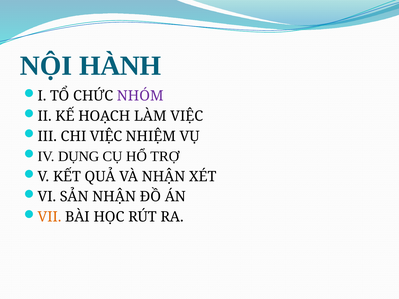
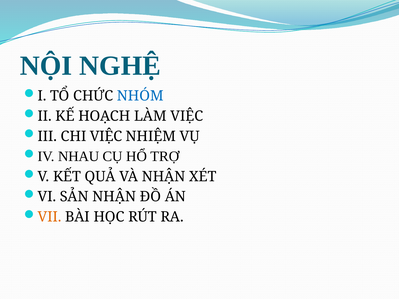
HÀNH: HÀNH -> NGHỆ
NHÓM colour: purple -> blue
DỤNG: DỤNG -> NHAU
